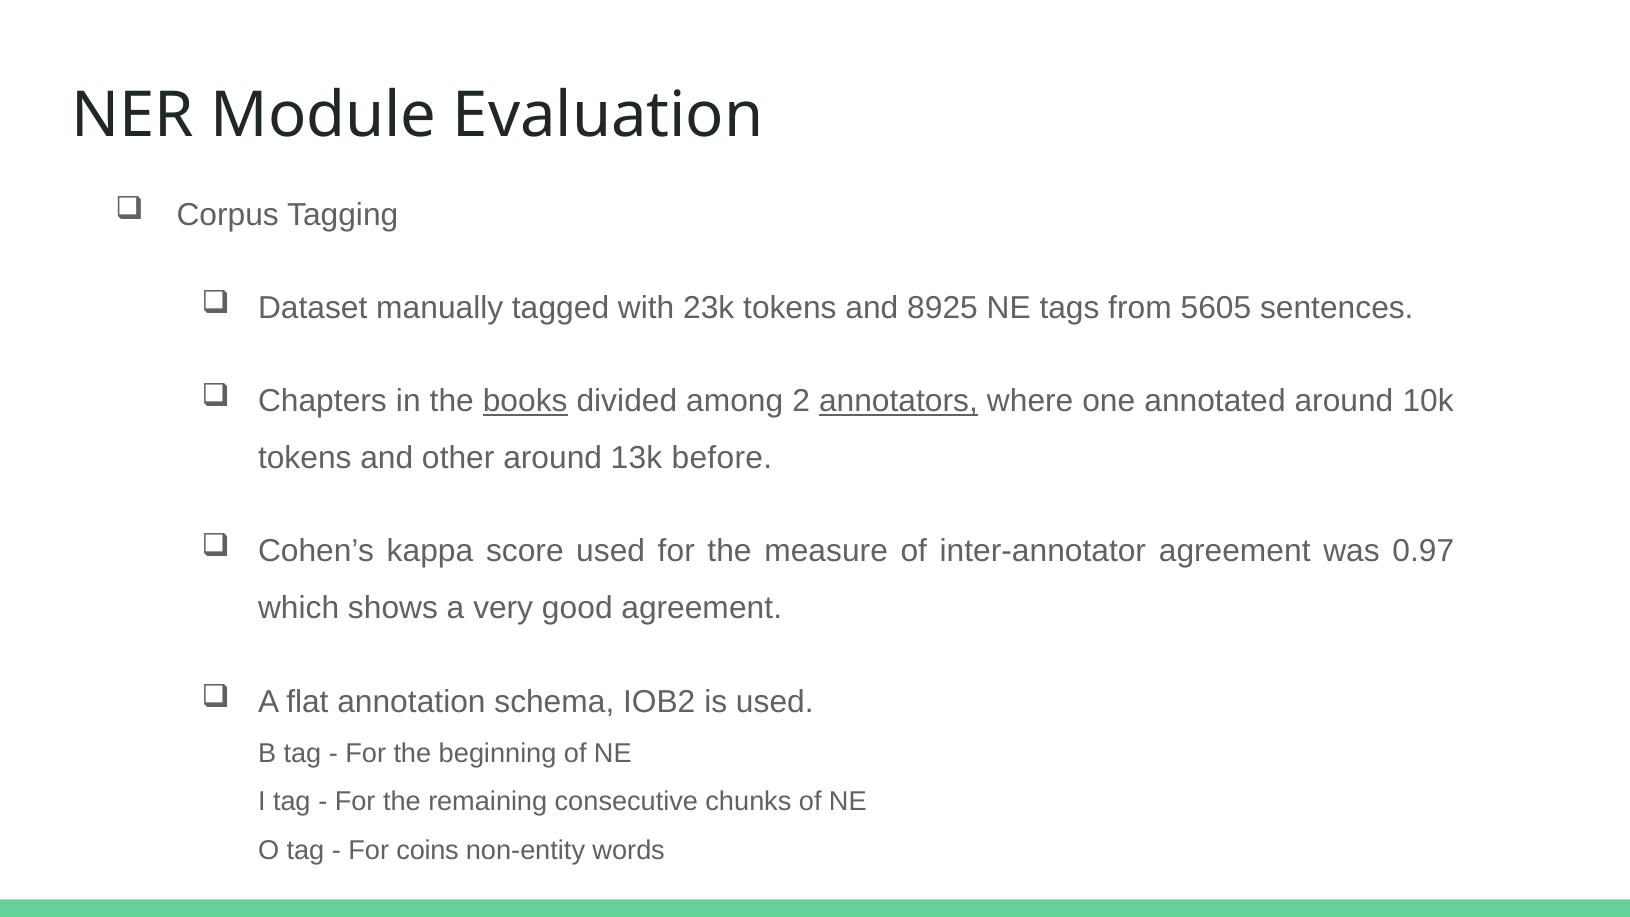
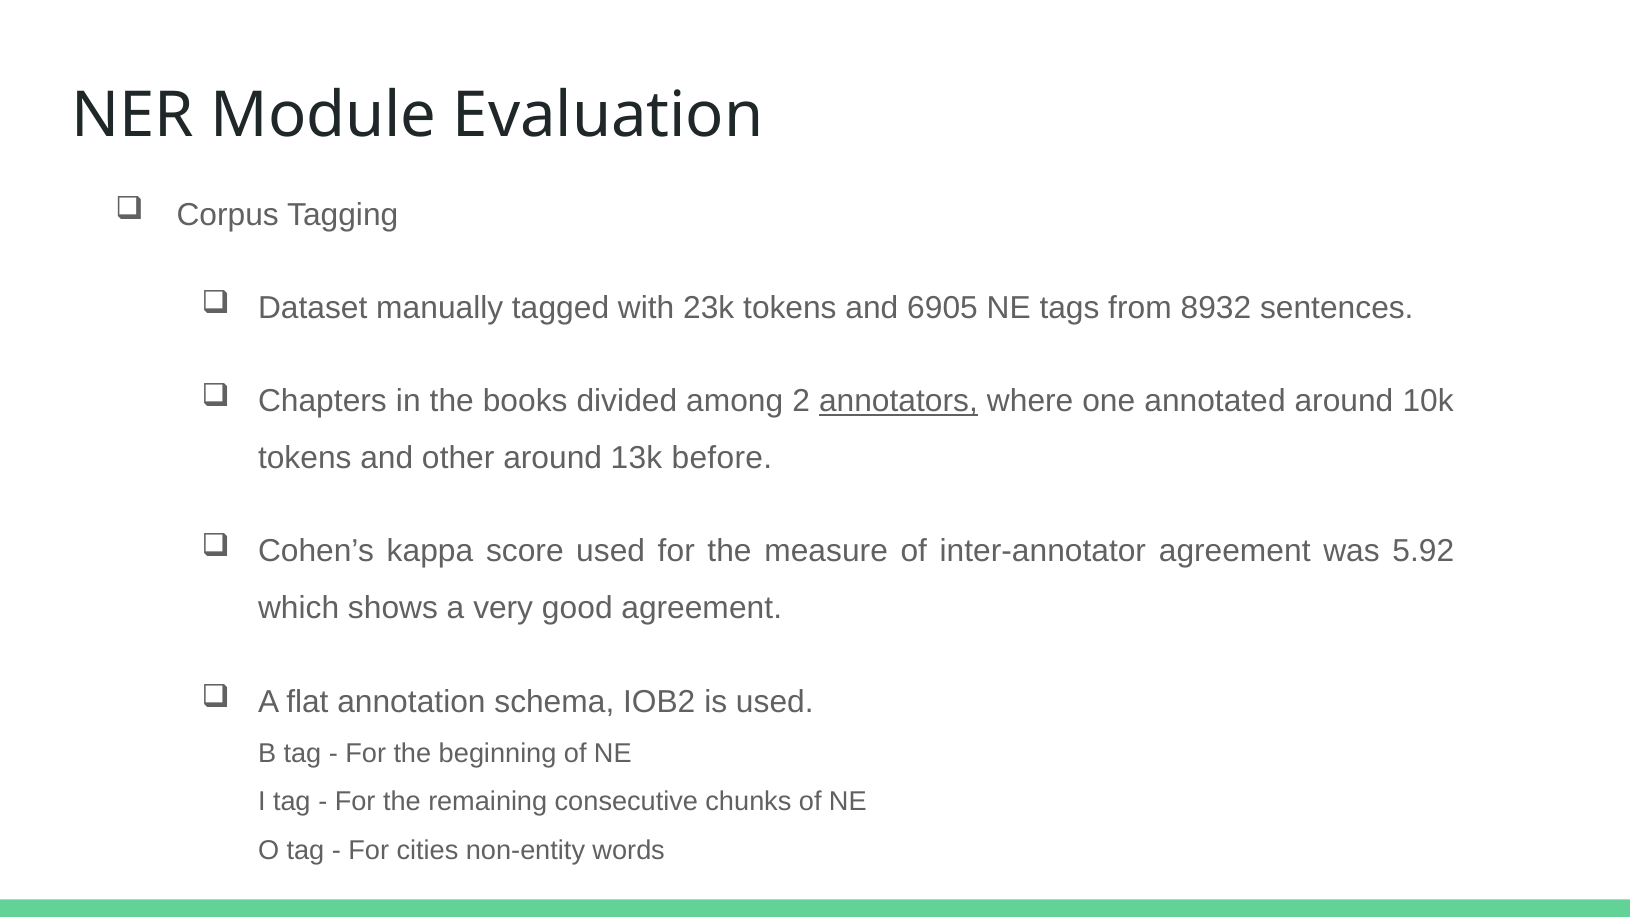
8925: 8925 -> 6905
5605: 5605 -> 8932
books underline: present -> none
0.97: 0.97 -> 5.92
coins: coins -> cities
